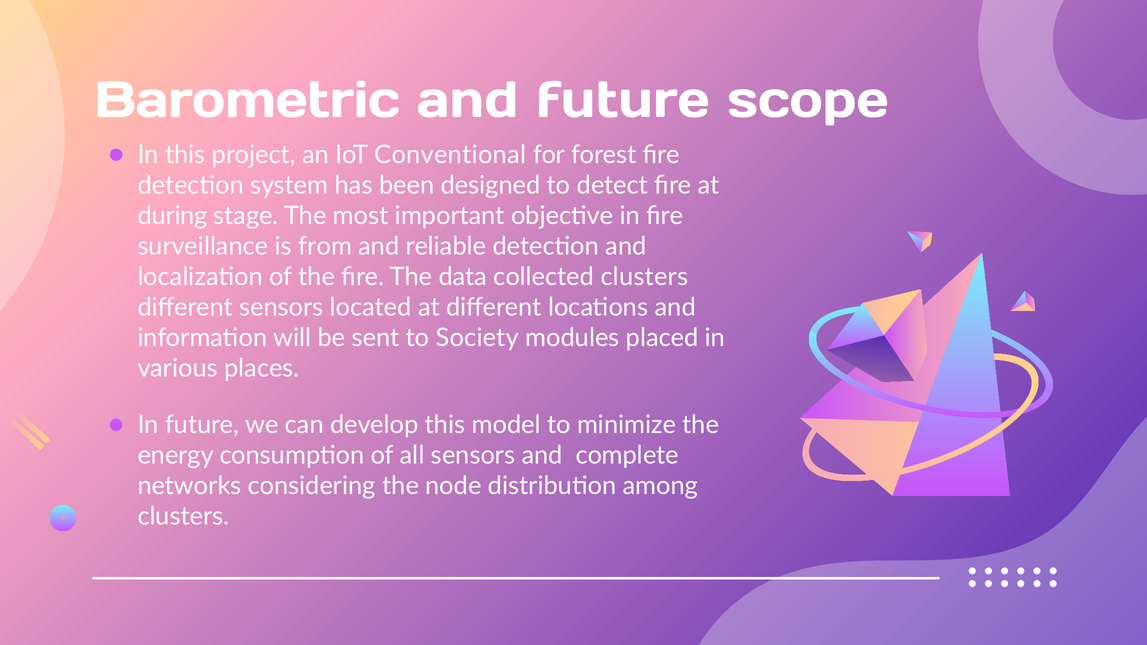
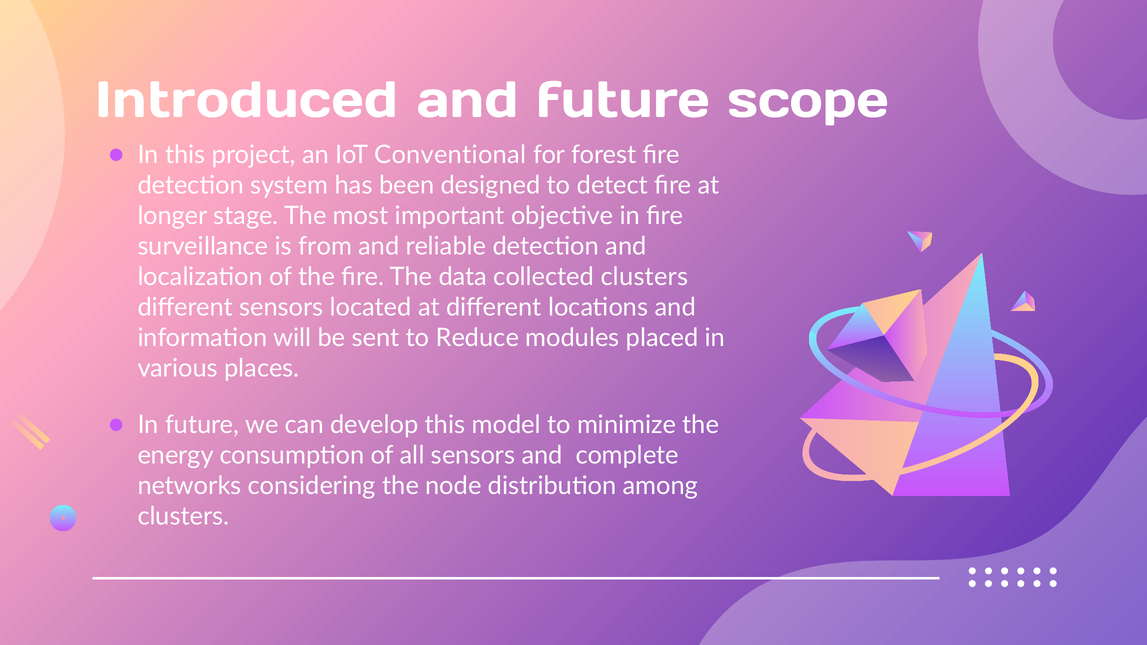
Barometric: Barometric -> Introduced
during: during -> longer
Society: Society -> Reduce
